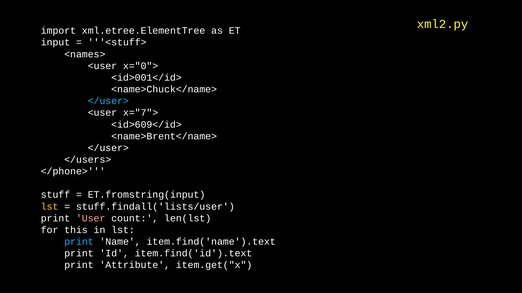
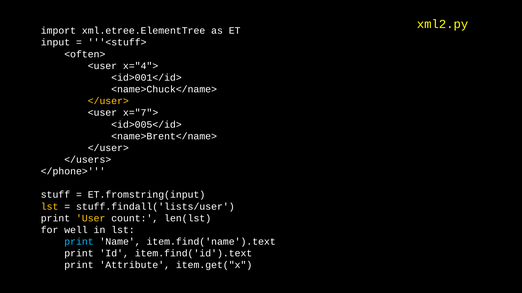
<names>: <names> -> <often>
x="0">: x="0"> -> x="4">
</user> at (108, 101) colour: light blue -> yellow
<id>609</id>: <id>609</id> -> <id>005</id>
User colour: pink -> yellow
this: this -> well
